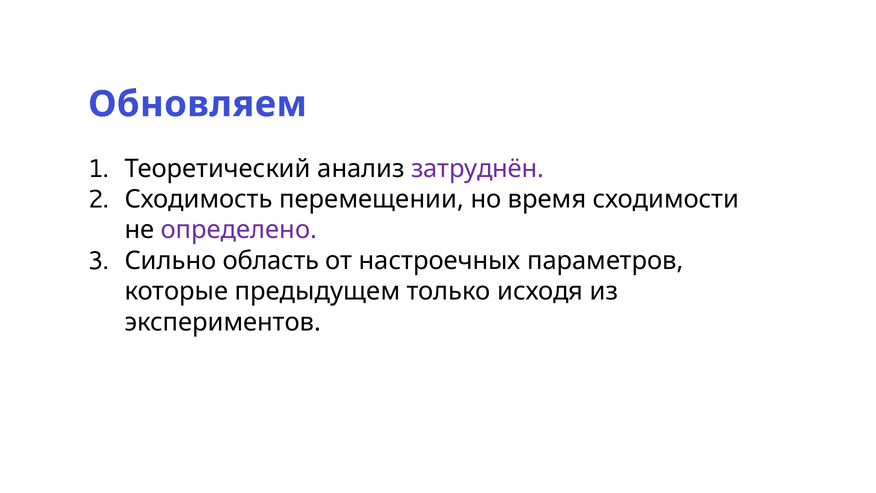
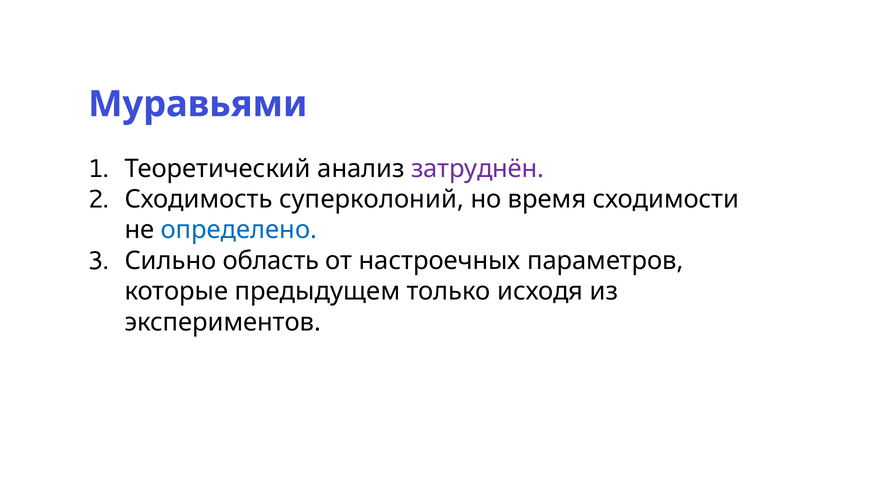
Обновляем: Обновляем -> Муравьями
перемещении: перемещении -> суперколоний
определено colour: purple -> blue
